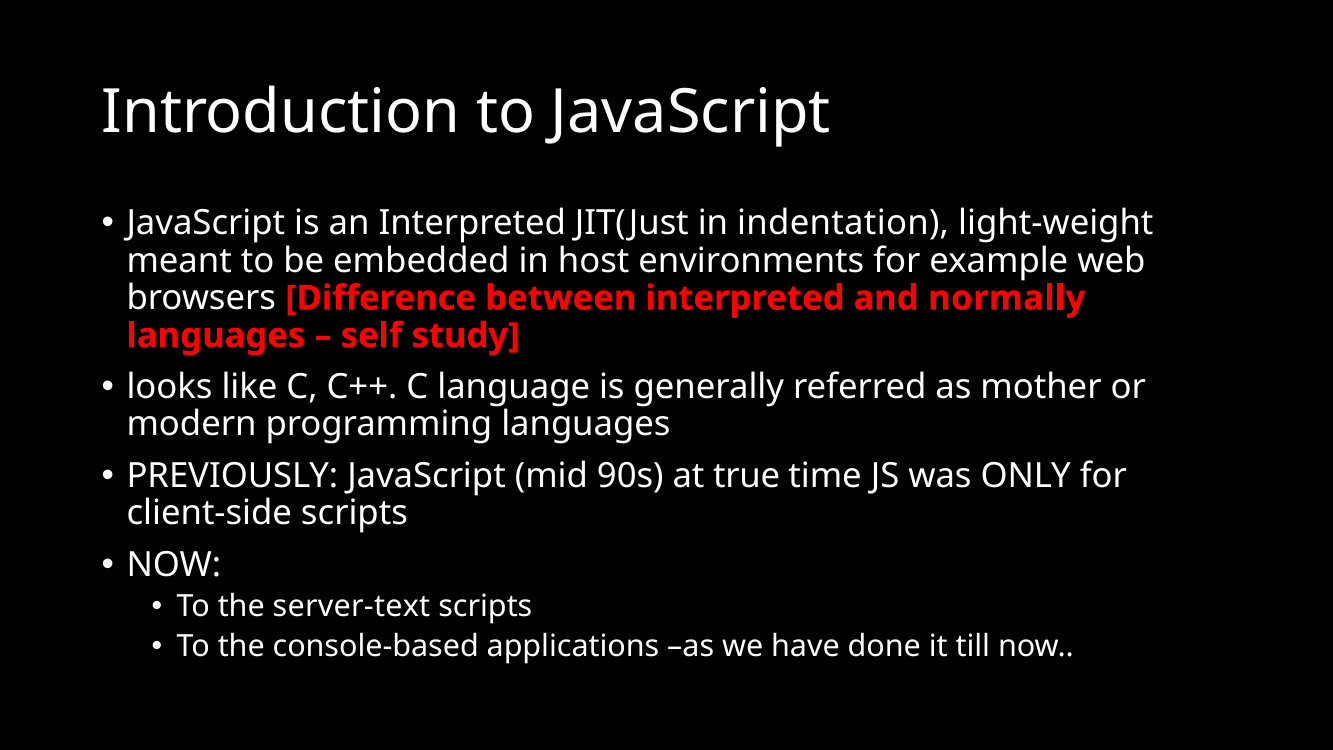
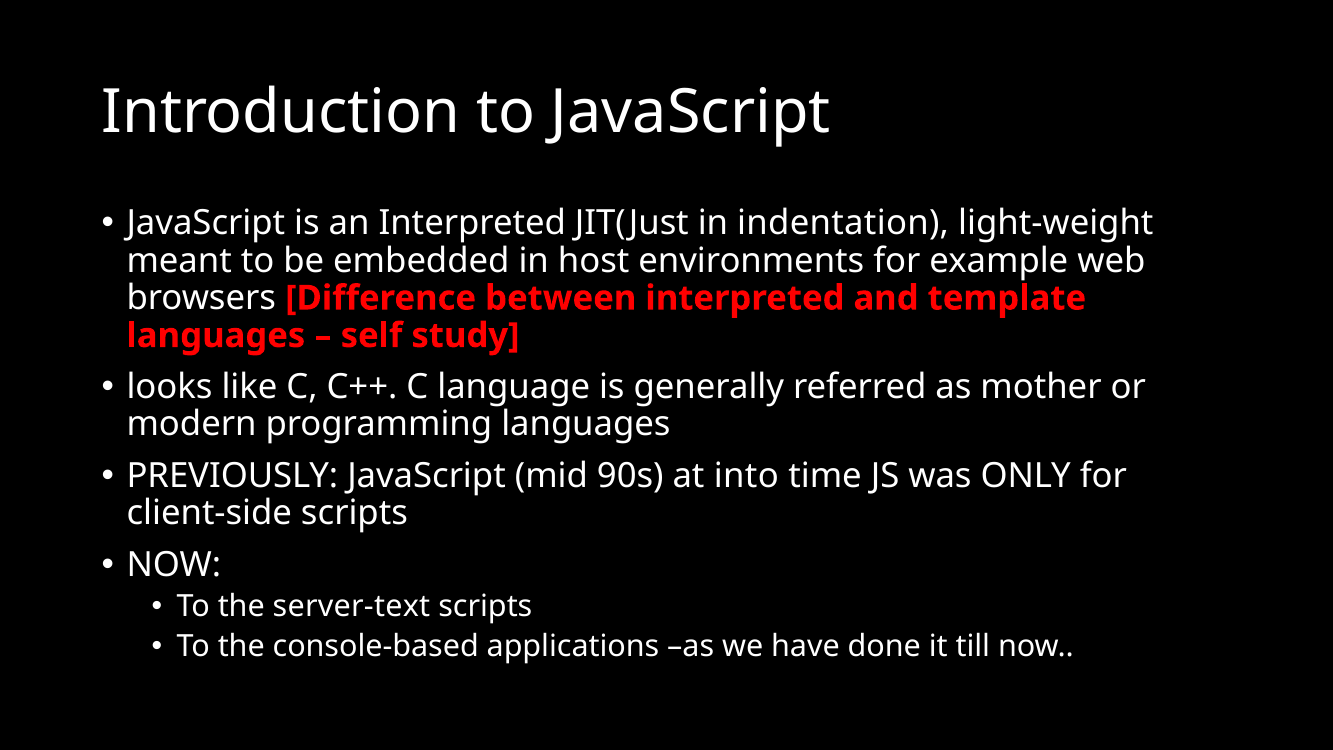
normally: normally -> template
true: true -> into
